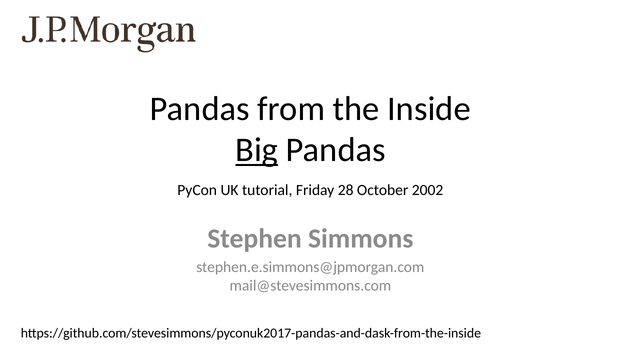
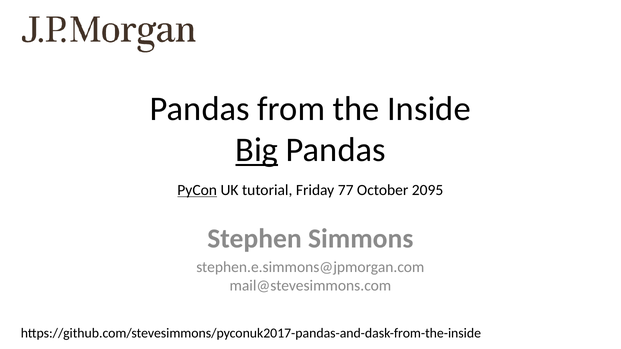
PyCon underline: none -> present
28: 28 -> 77
2002: 2002 -> 2095
